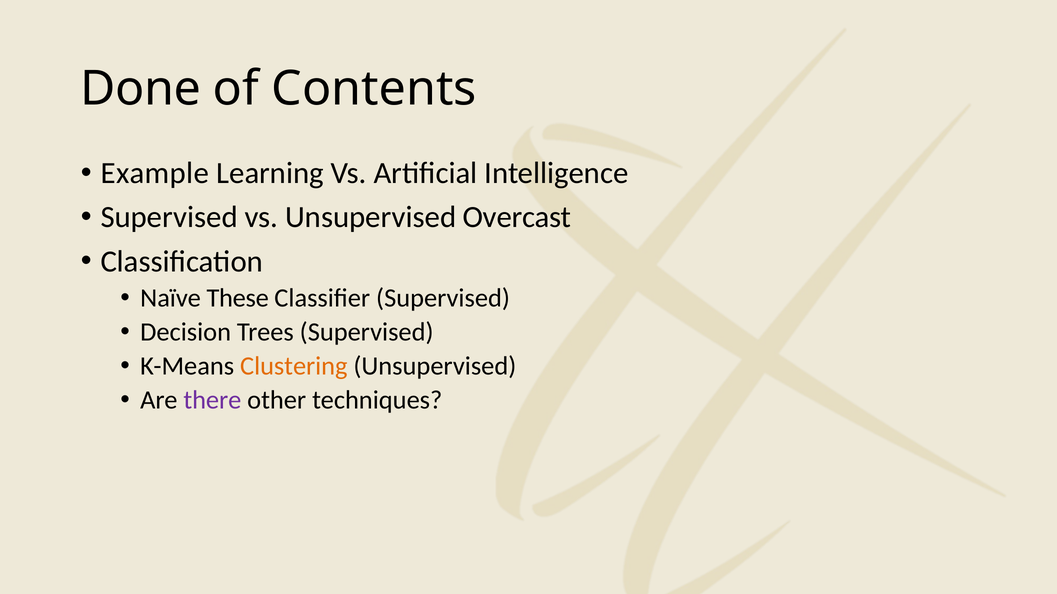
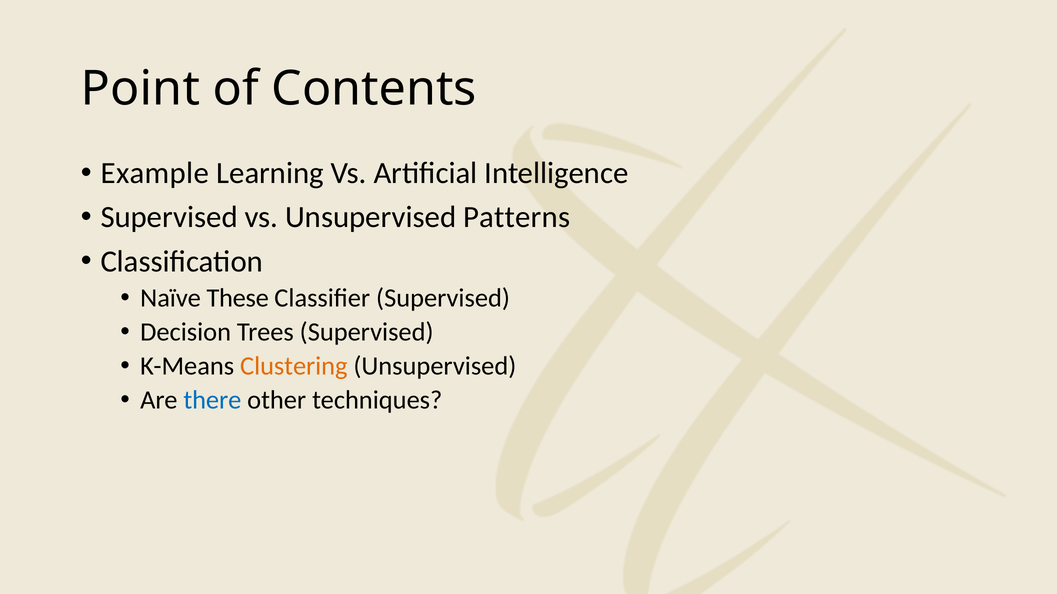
Done: Done -> Point
Overcast: Overcast -> Patterns
there colour: purple -> blue
